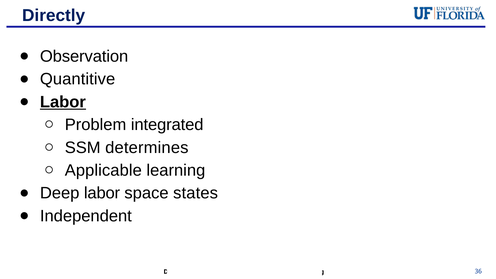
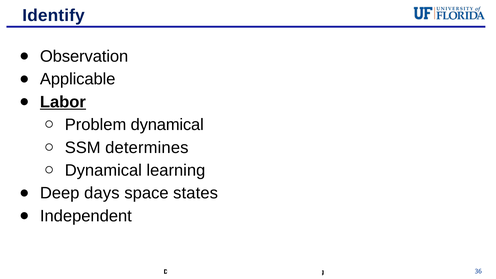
Directly: Directly -> Identify
Quantitive: Quantitive -> Applicable
Problem integrated: integrated -> dynamical
Applicable at (103, 170): Applicable -> Dynamical
Deep labor: labor -> days
